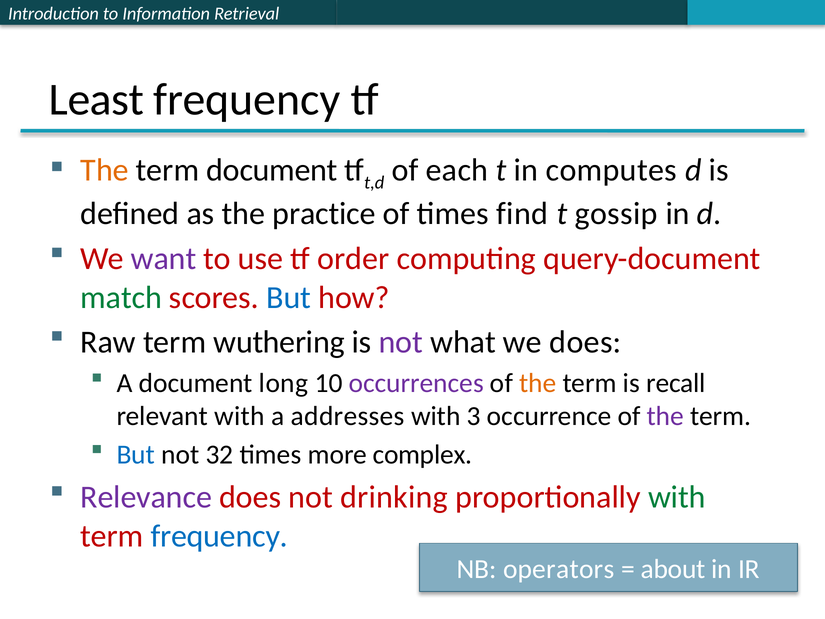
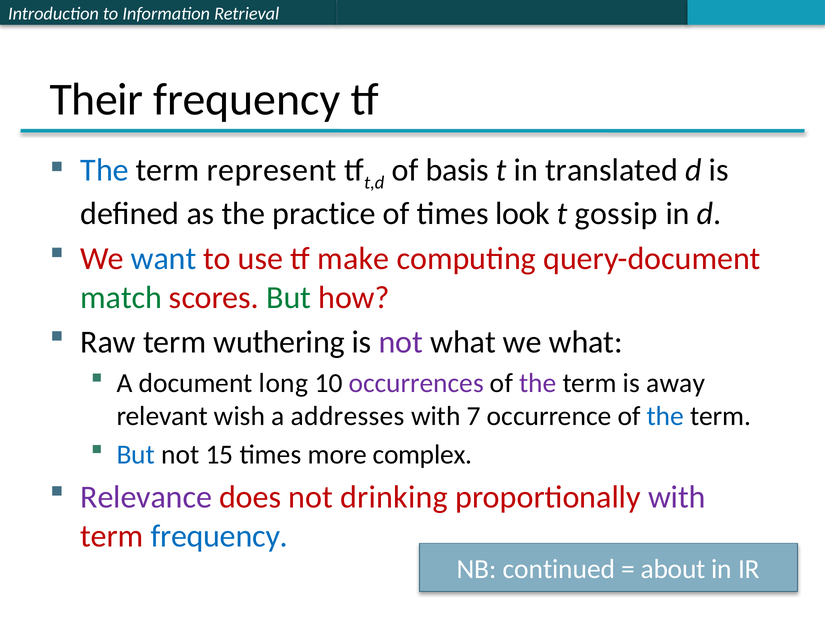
Least: Least -> Their
The at (105, 170) colour: orange -> blue
term document: document -> represent
each: each -> basis
computes: computes -> translated
find: find -> look
want colour: purple -> blue
order: order -> make
But at (289, 297) colour: blue -> green
we does: does -> what
the at (538, 383) colour: orange -> purple
recall: recall -> away
relevant with: with -> wish
3: 3 -> 7
the at (665, 416) colour: purple -> blue
32: 32 -> 15
with at (677, 497) colour: green -> purple
operators: operators -> continued
